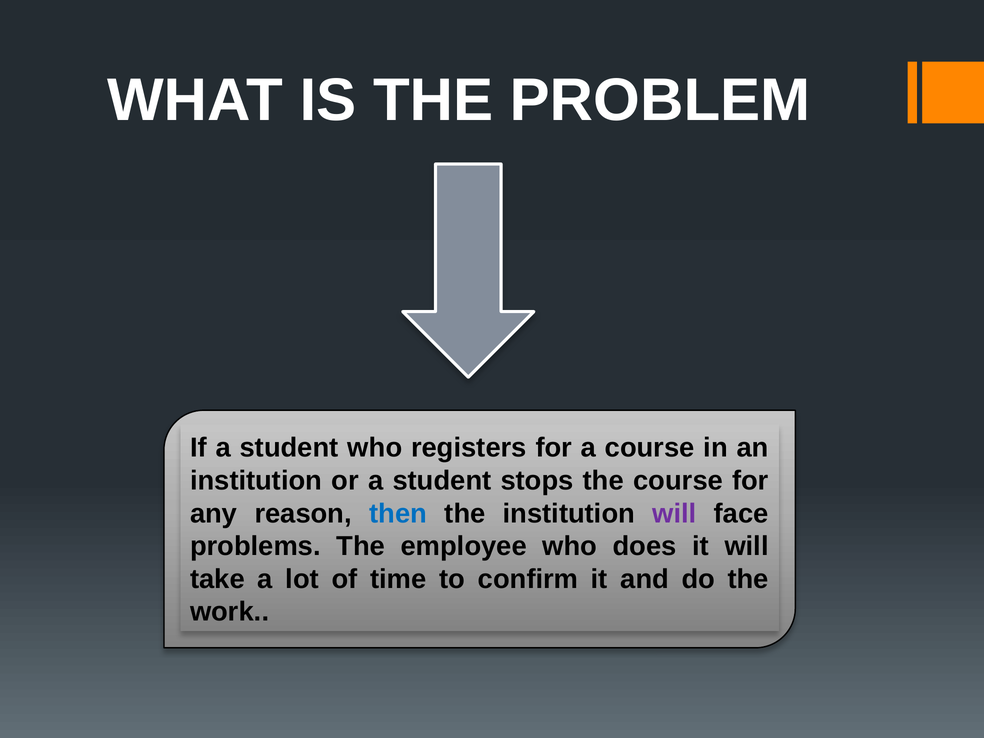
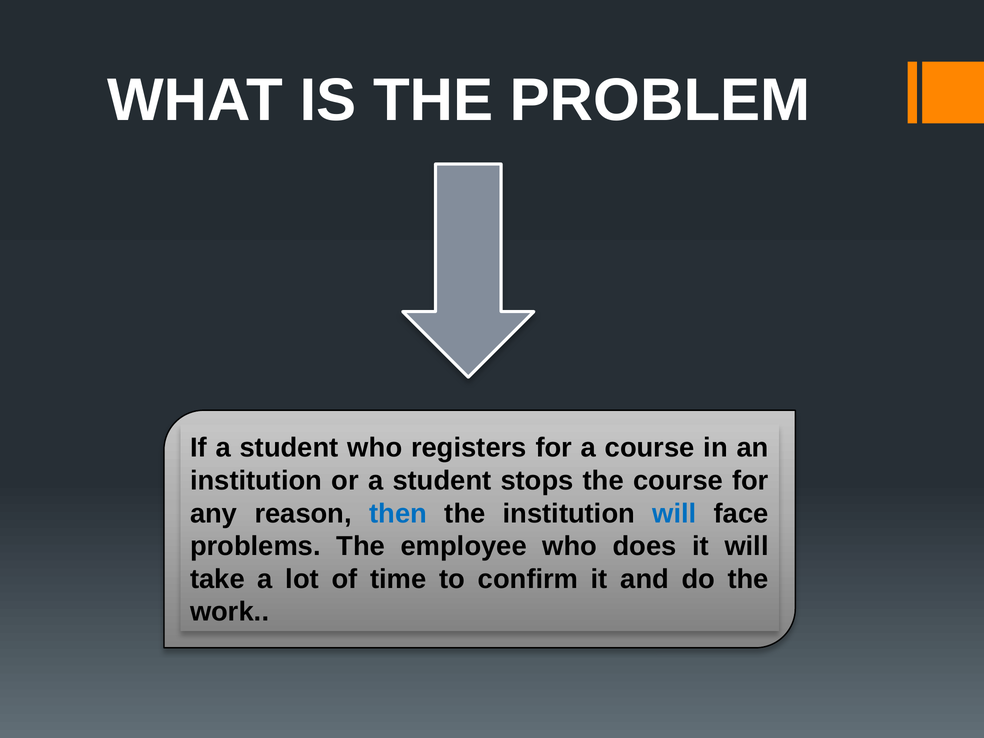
will at (674, 514) colour: purple -> blue
